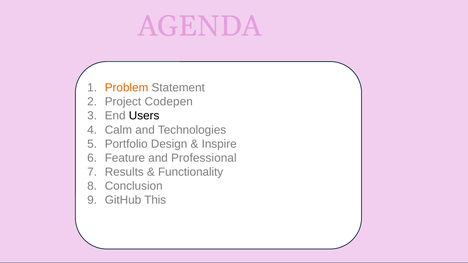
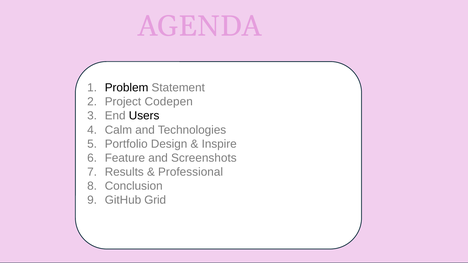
Problem colour: orange -> black
Professional: Professional -> Screenshots
Functionality: Functionality -> Professional
This: This -> Grid
